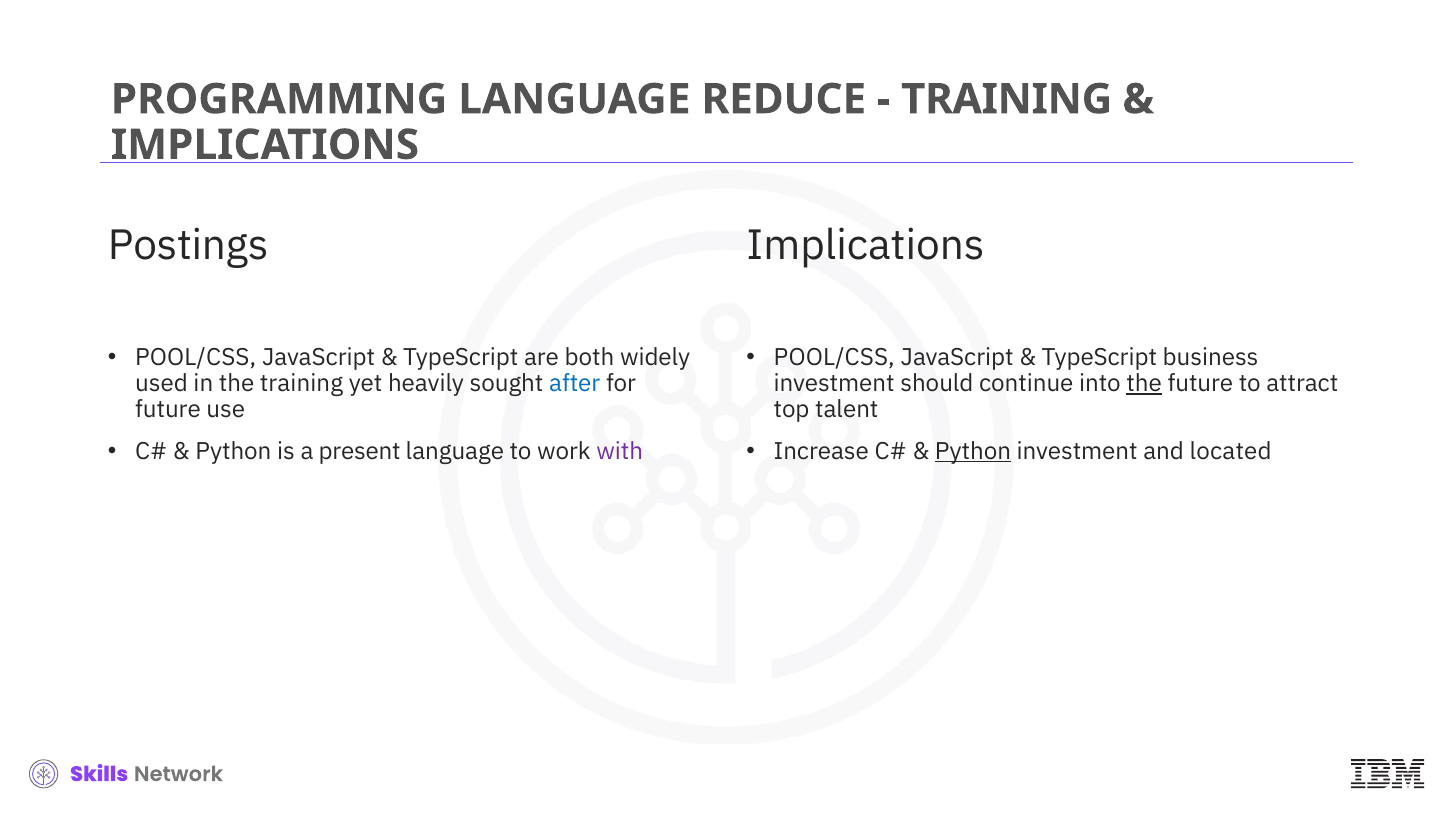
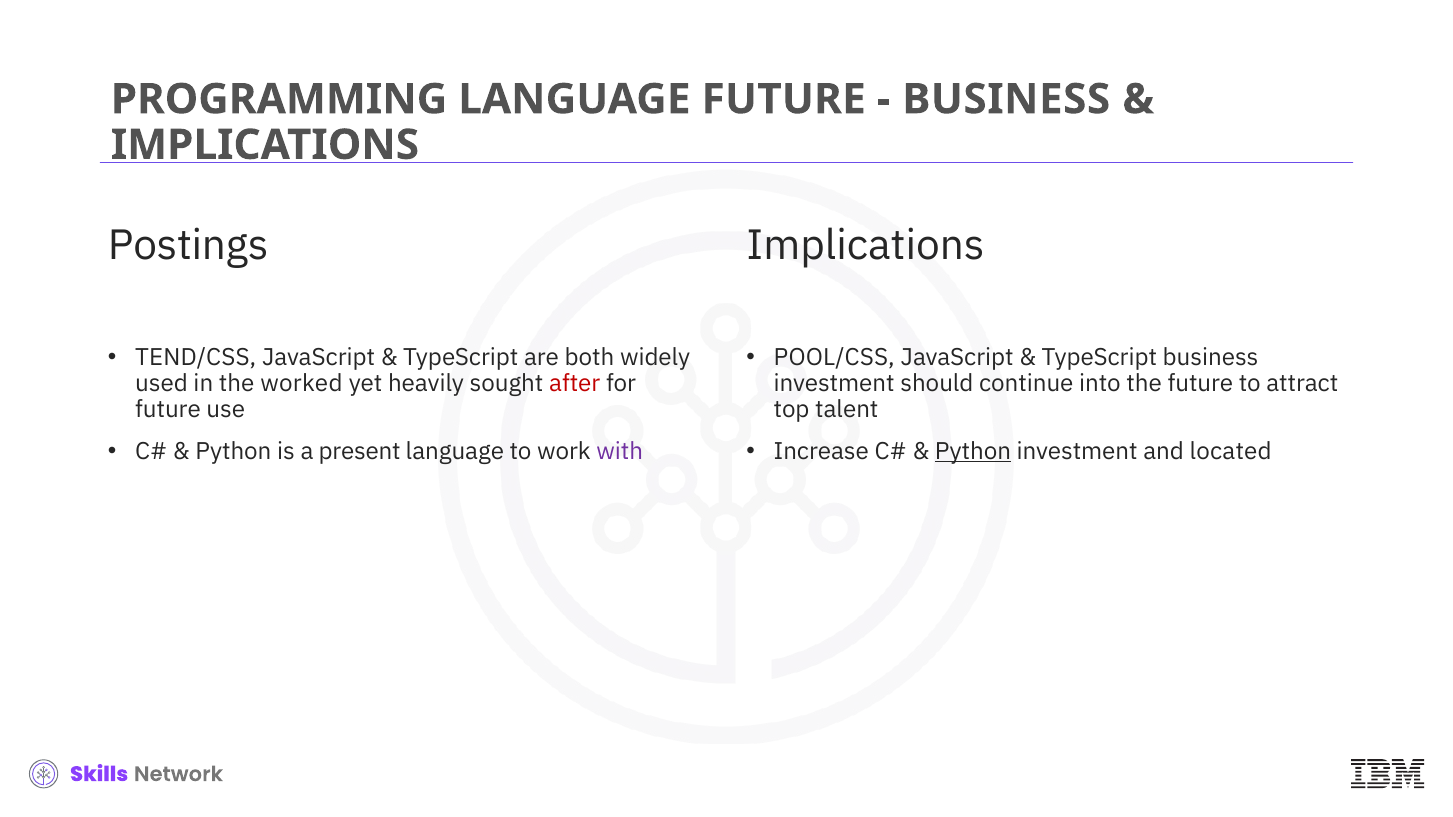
LANGUAGE REDUCE: REDUCE -> FUTURE
TRAINING at (1007, 99): TRAINING -> BUSINESS
POOL/CSS at (196, 358): POOL/CSS -> TEND/CSS
the training: training -> worked
after colour: blue -> red
the at (1144, 384) underline: present -> none
